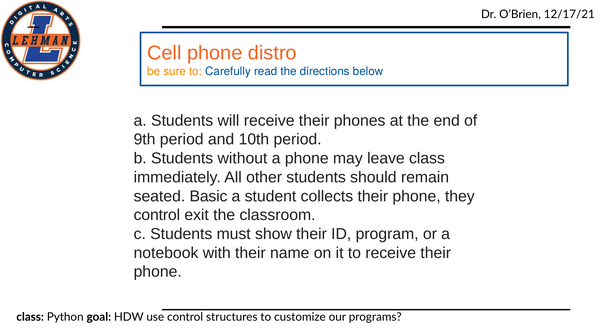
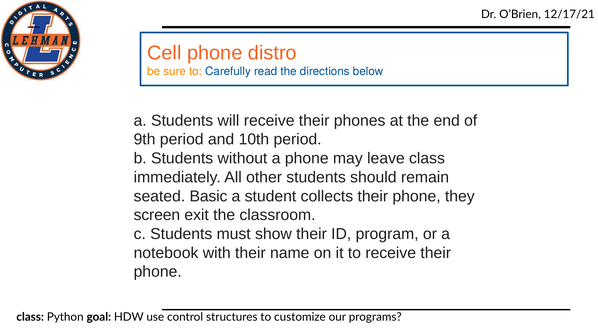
control at (157, 215): control -> screen
